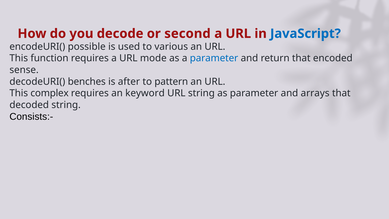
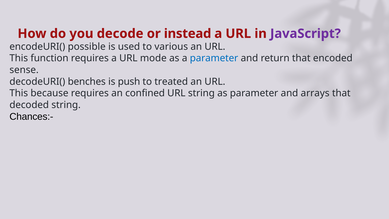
second: second -> instead
JavaScript colour: blue -> purple
after: after -> push
pattern: pattern -> treated
complex: complex -> because
keyword: keyword -> confined
Consists:-: Consists:- -> Chances:-
